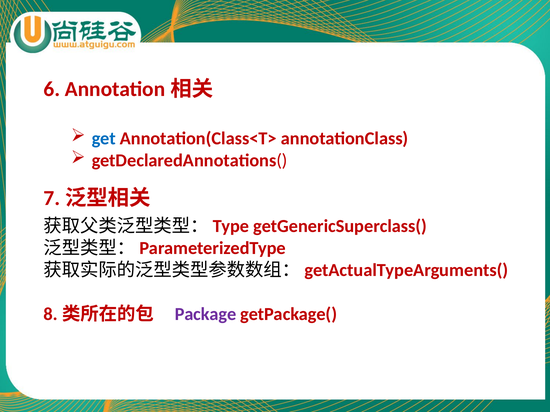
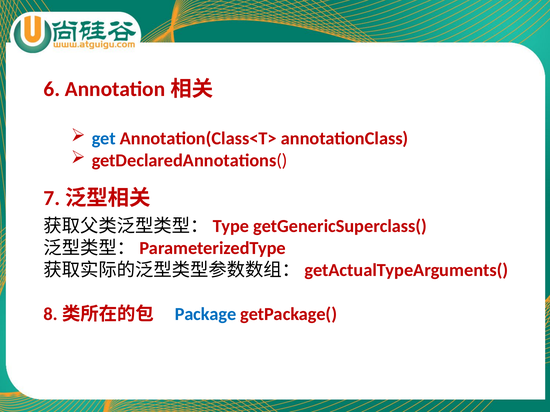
Package colour: purple -> blue
